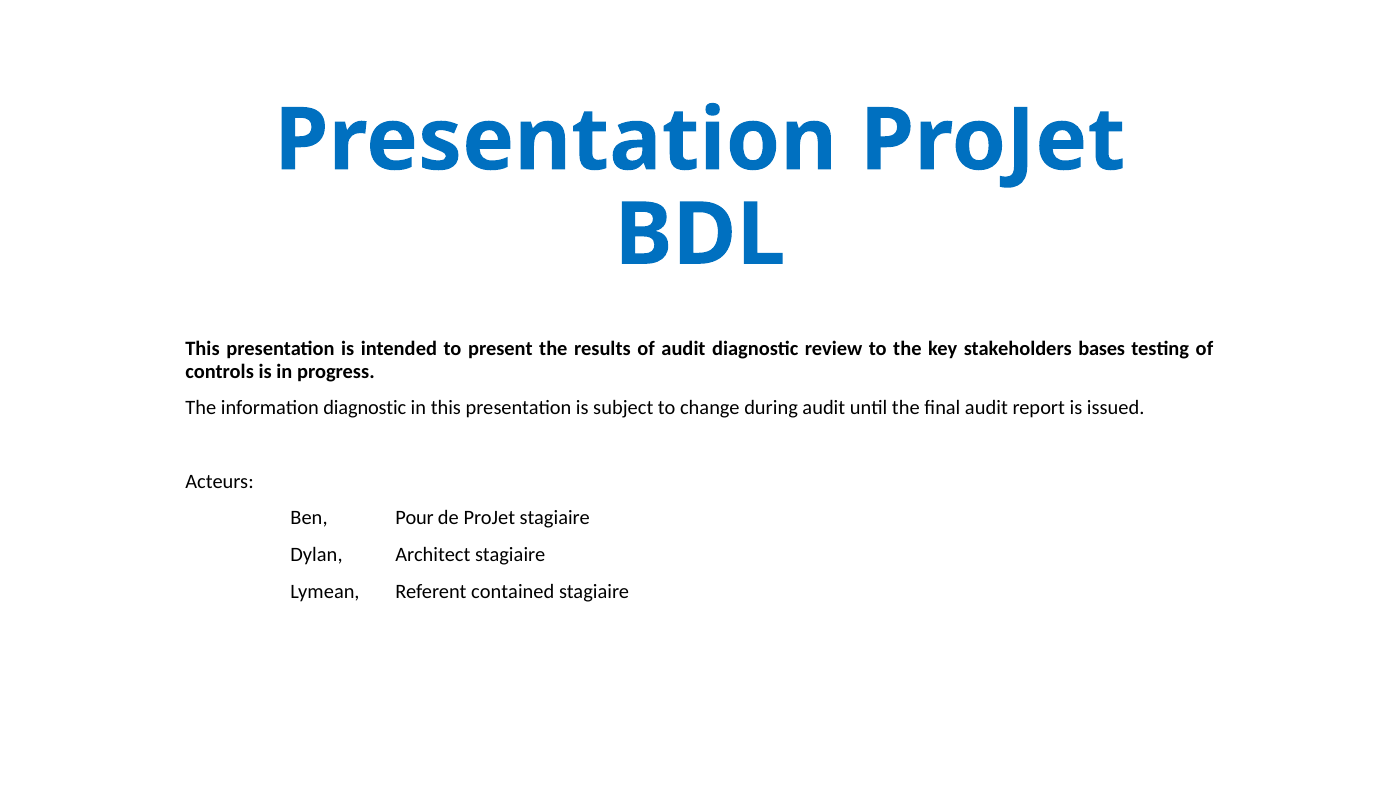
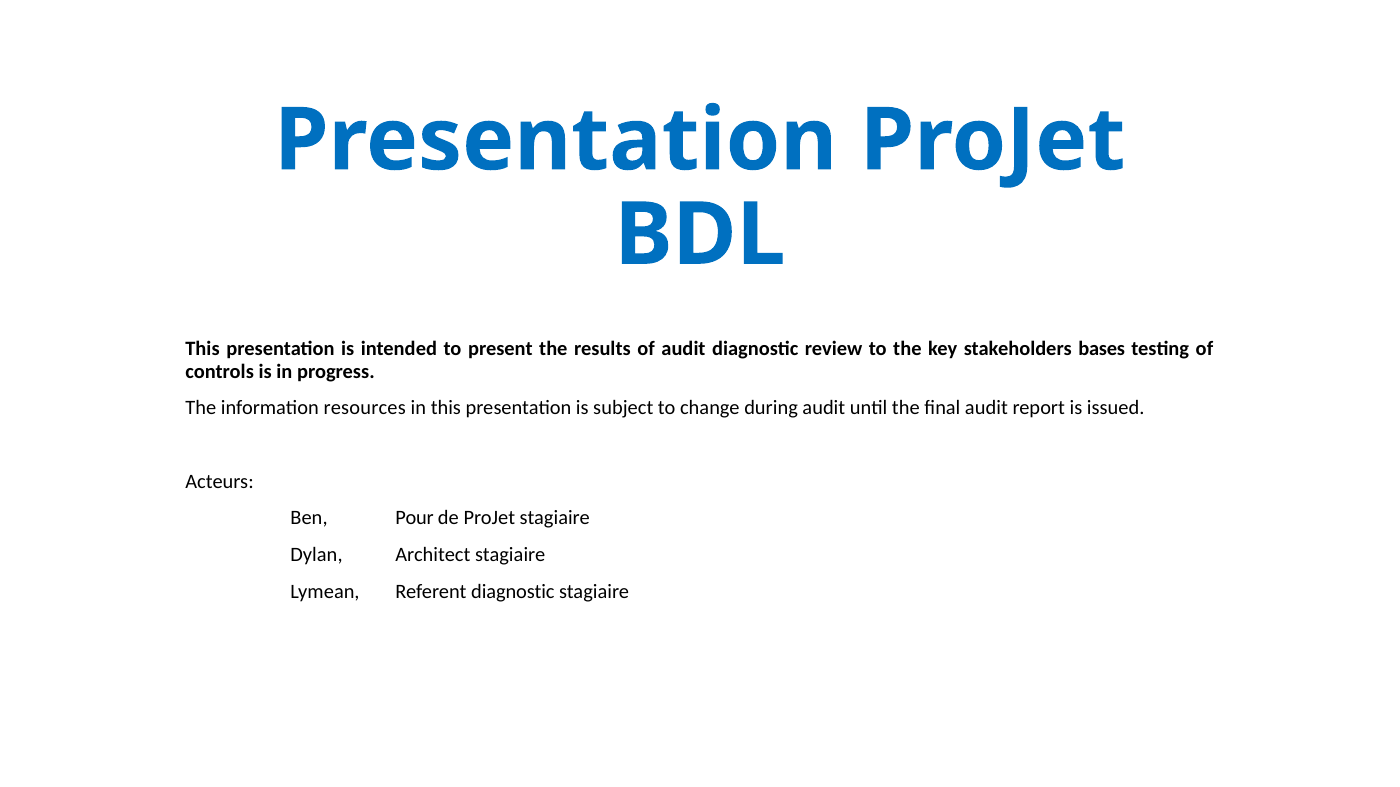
information diagnostic: diagnostic -> resources
Referent contained: contained -> diagnostic
